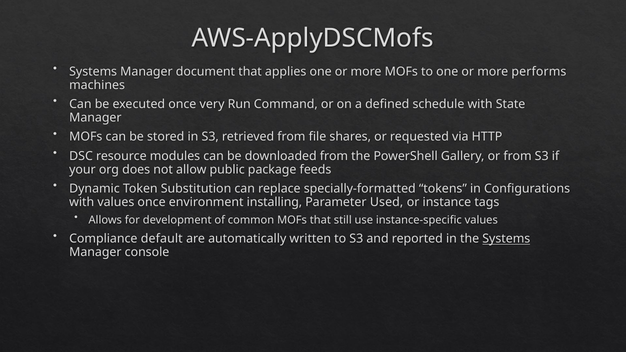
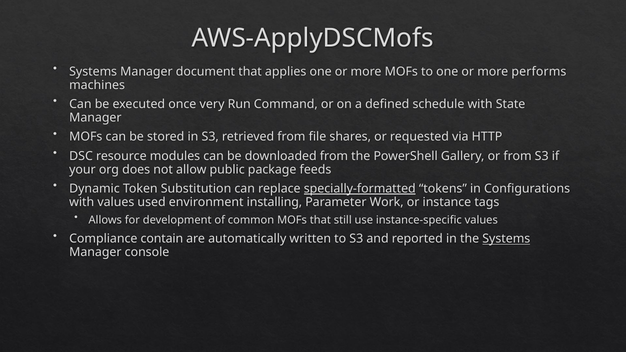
specially-formatted underline: none -> present
values once: once -> used
Used: Used -> Work
default: default -> contain
